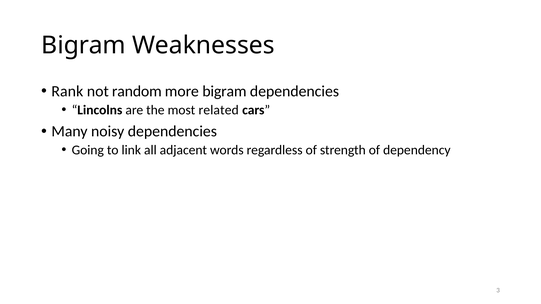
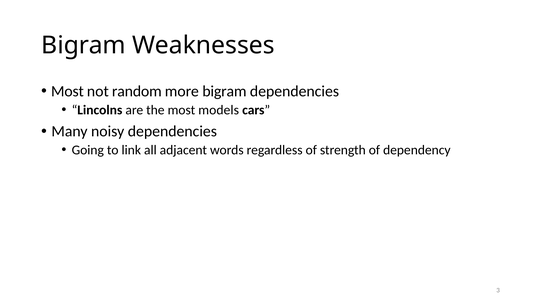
Rank at (67, 91): Rank -> Most
related: related -> models
